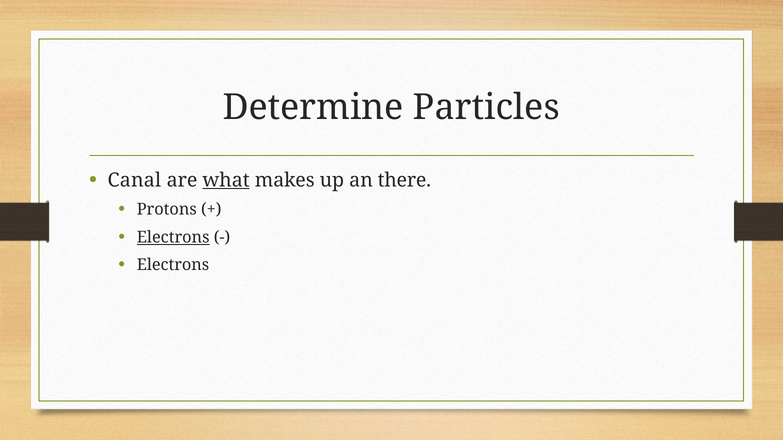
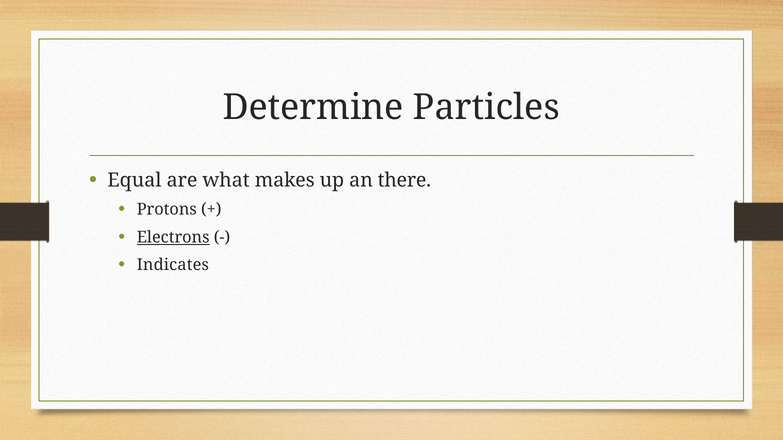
Canal: Canal -> Equal
what underline: present -> none
Electrons at (173, 265): Electrons -> Indicates
